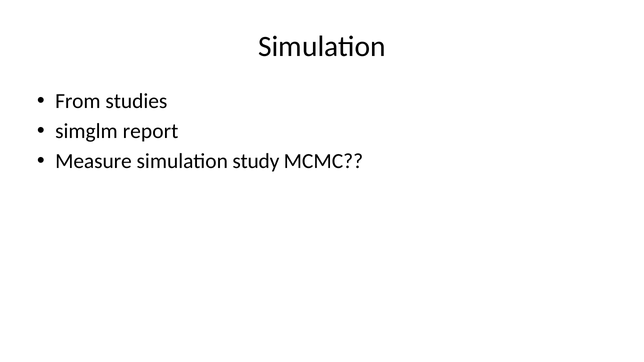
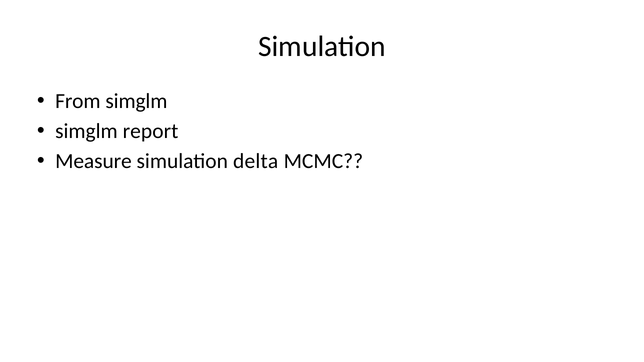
From studies: studies -> simglm
study: study -> delta
